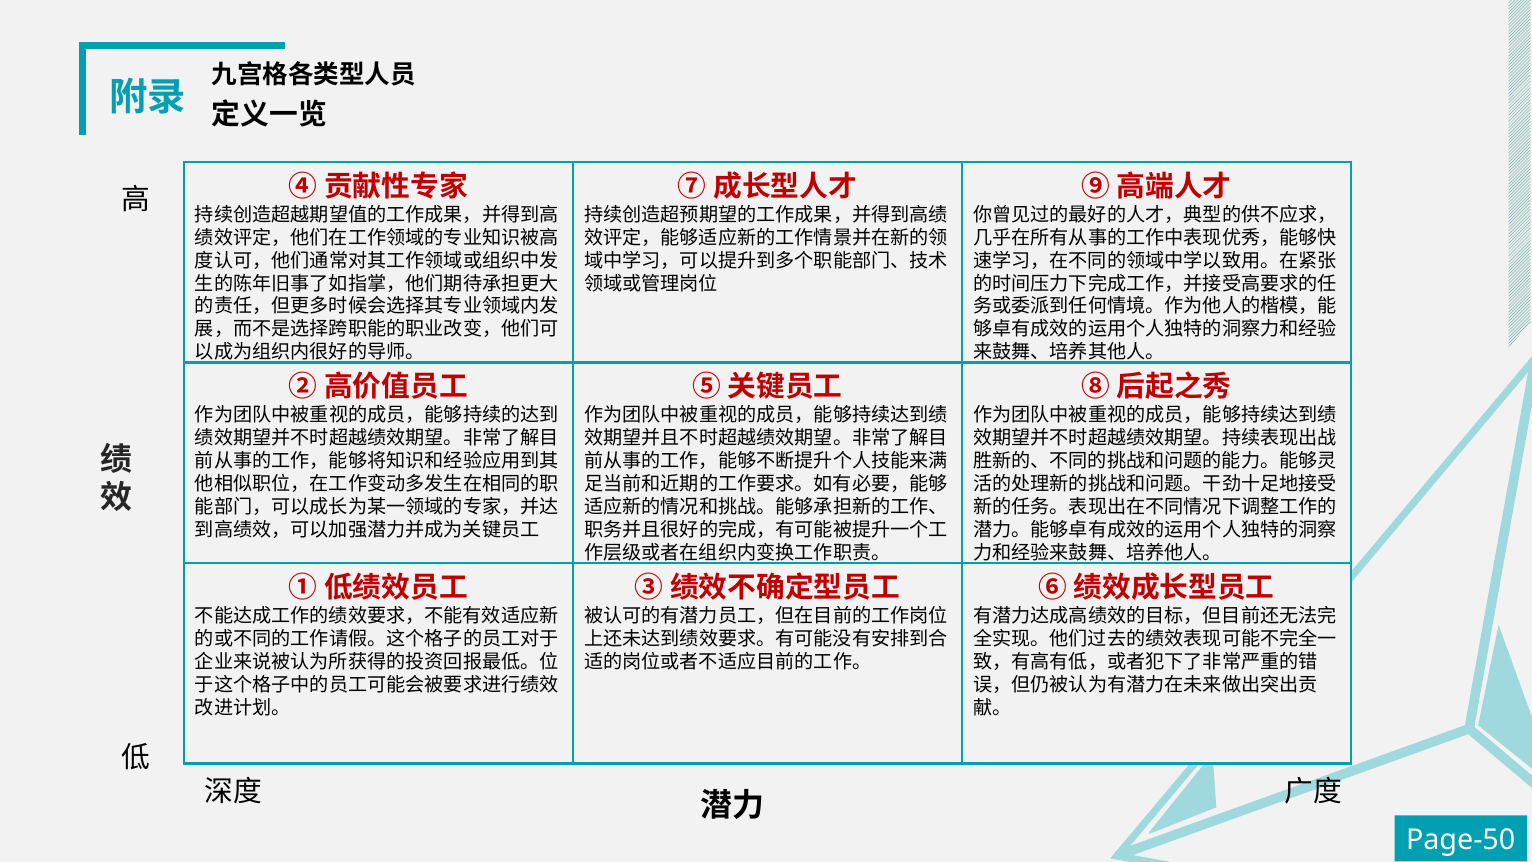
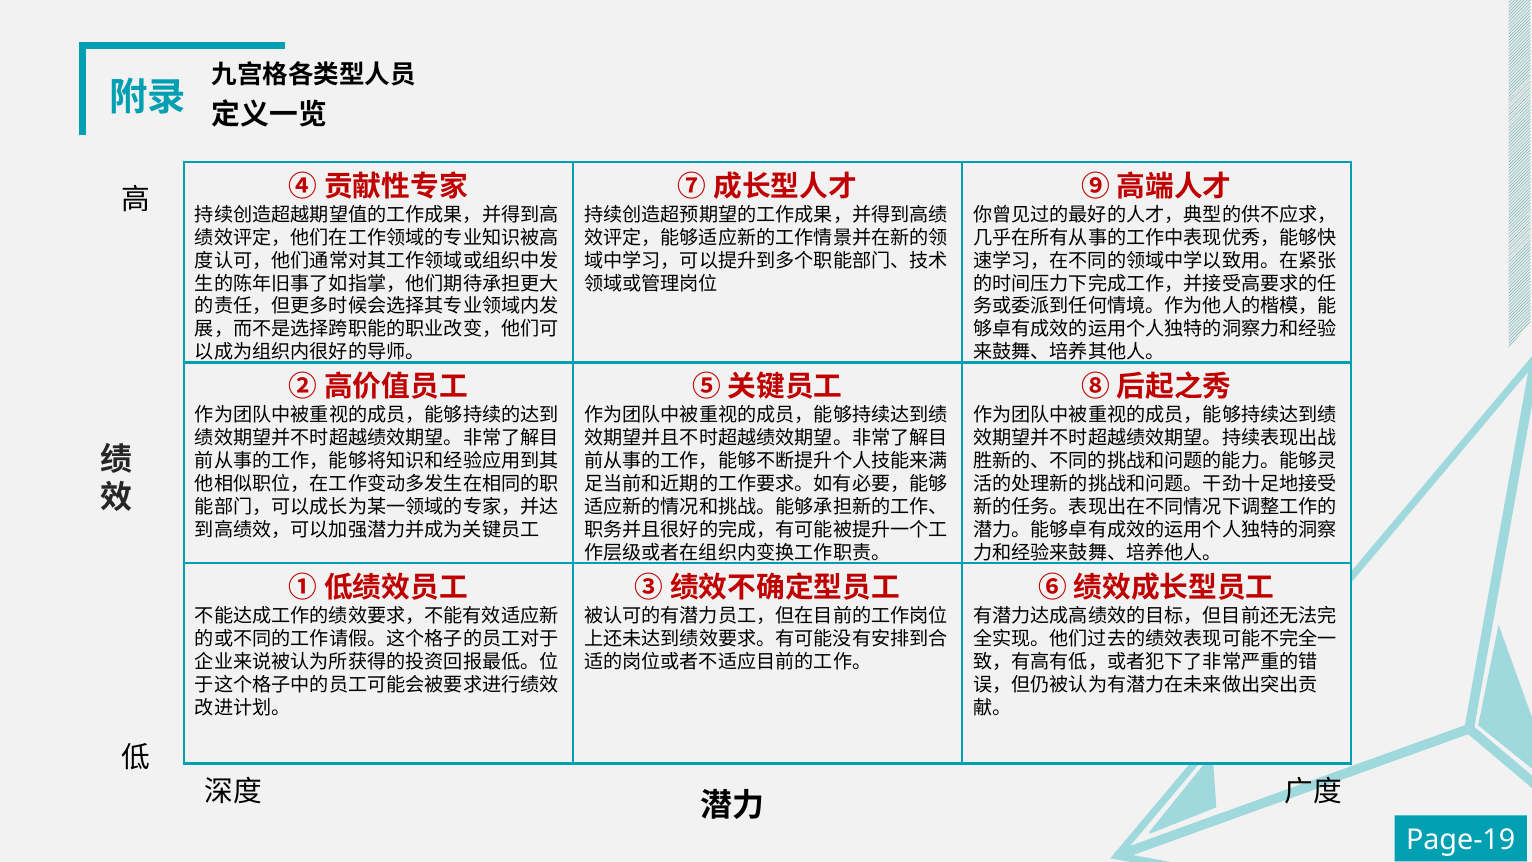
Page-50: Page-50 -> Page-19
